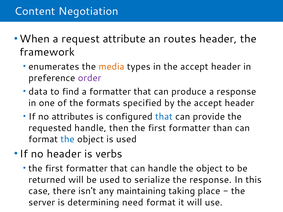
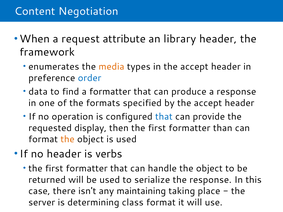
routes: routes -> library
order colour: purple -> blue
attributes: attributes -> operation
requested handle: handle -> display
the at (68, 139) colour: blue -> orange
need: need -> class
